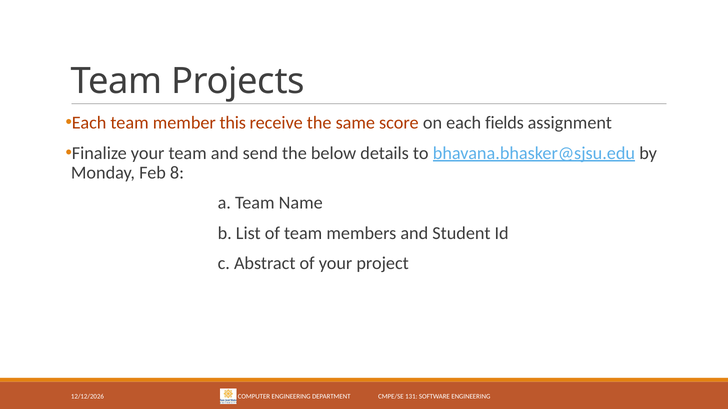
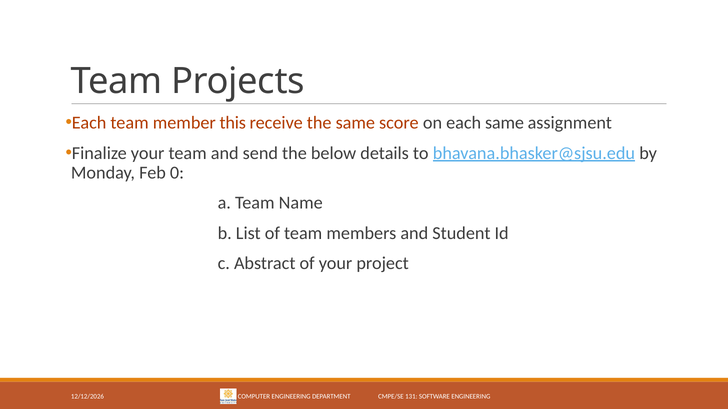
each fields: fields -> same
8: 8 -> 0
